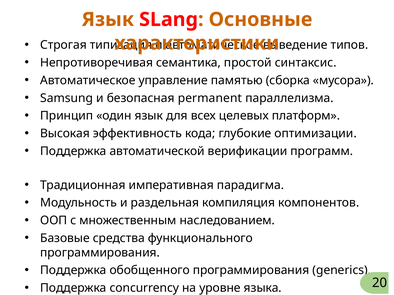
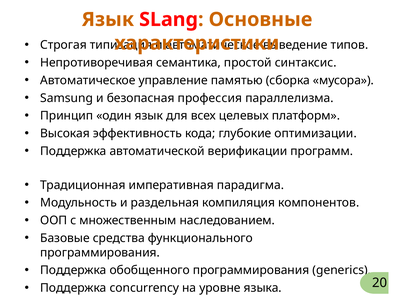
permanent: permanent -> профессия
